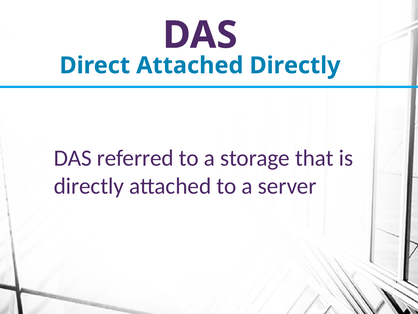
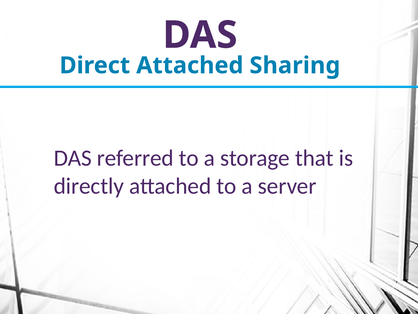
Attached Directly: Directly -> Sharing
